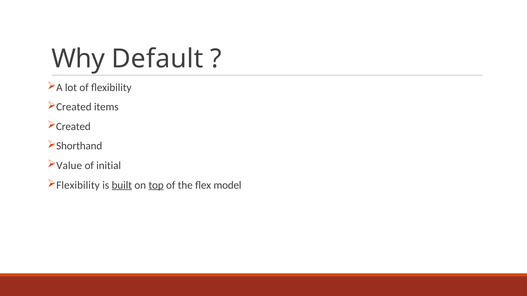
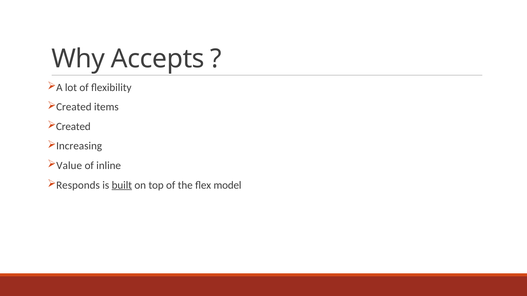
Default: Default -> Accepts
Shorthand: Shorthand -> Increasing
initial: initial -> inline
Flexibility at (78, 185): Flexibility -> Responds
top underline: present -> none
